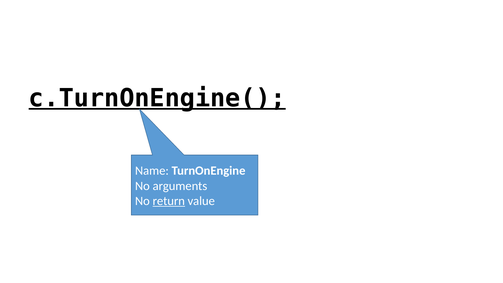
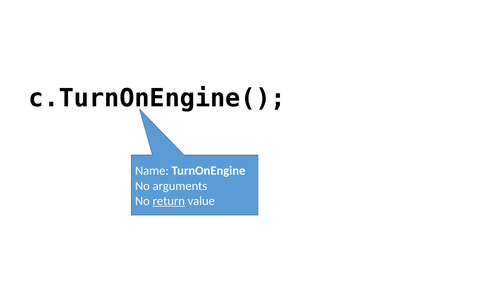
c.TurnOnEngine( underline: present -> none
